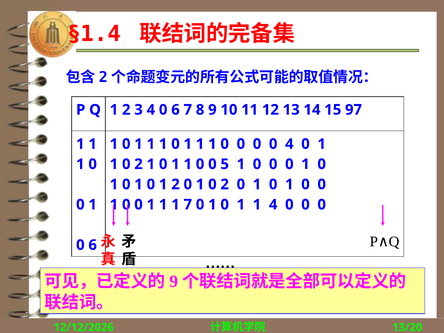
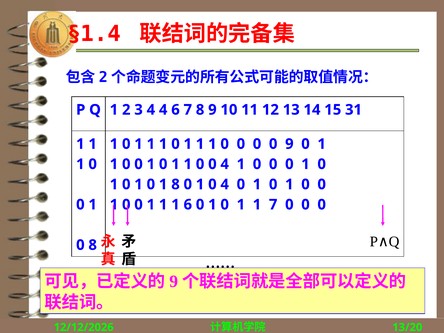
3 4 0: 0 -> 4
97: 97 -> 31
0 4: 4 -> 9
2 at (139, 164): 2 -> 0
0 0 5: 5 -> 4
0 1 2: 2 -> 8
0 1 0 2: 2 -> 4
1 7: 7 -> 6
1 4: 4 -> 7
6 at (93, 245): 6 -> 8
